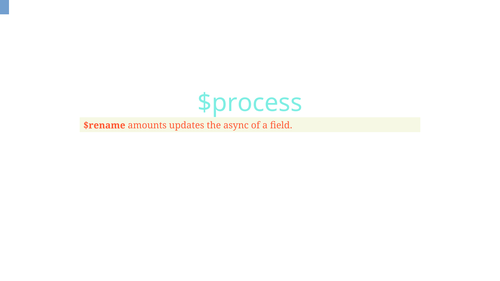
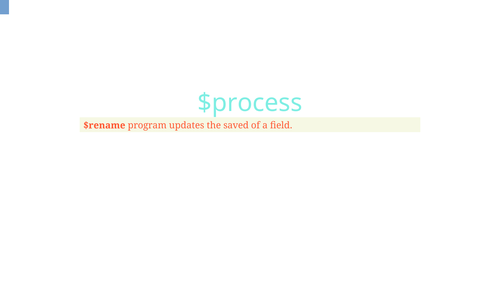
amounts: amounts -> program
async: async -> saved
